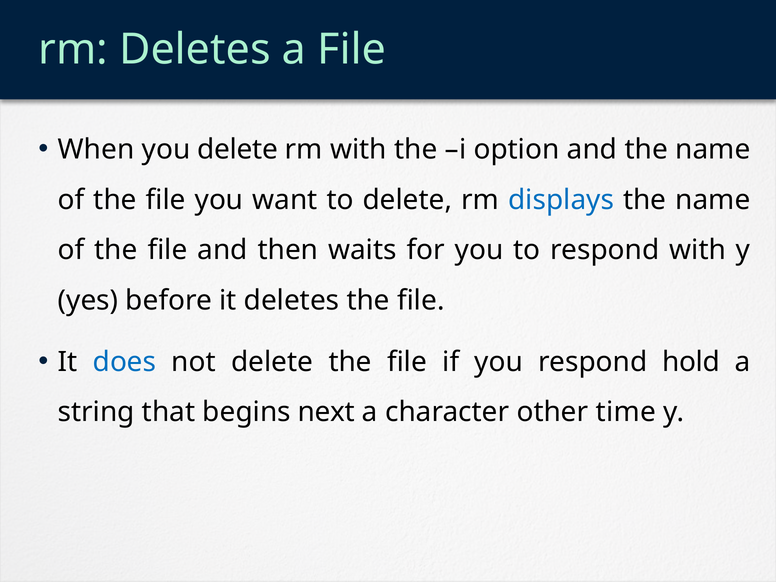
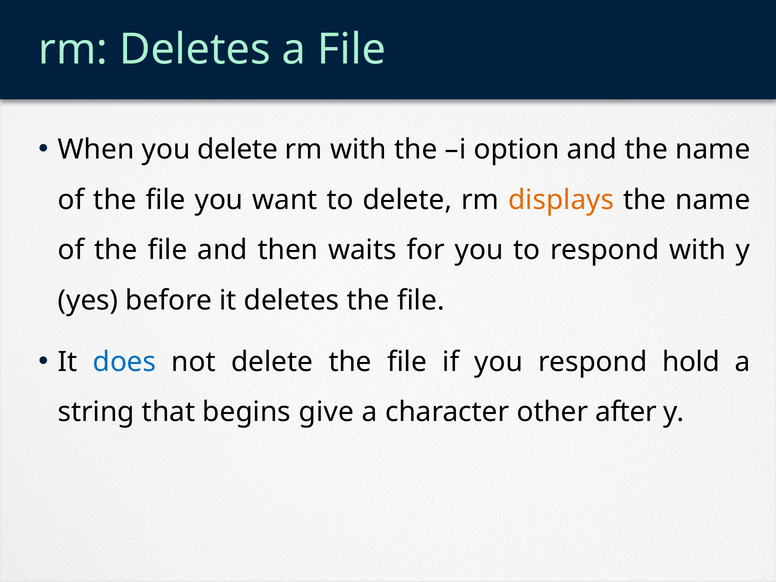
displays colour: blue -> orange
next: next -> give
time: time -> after
